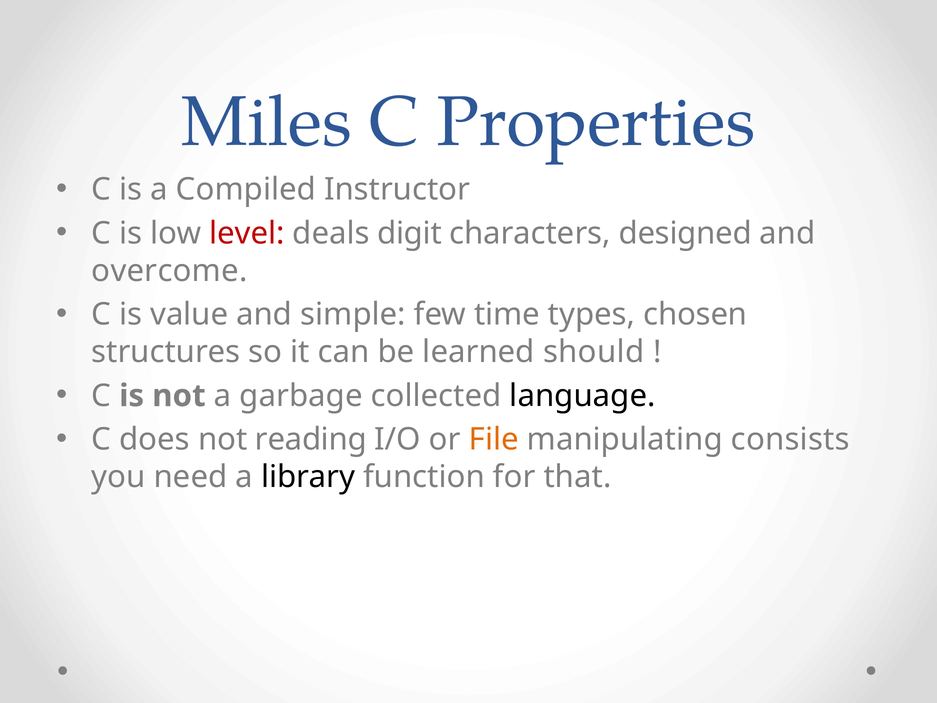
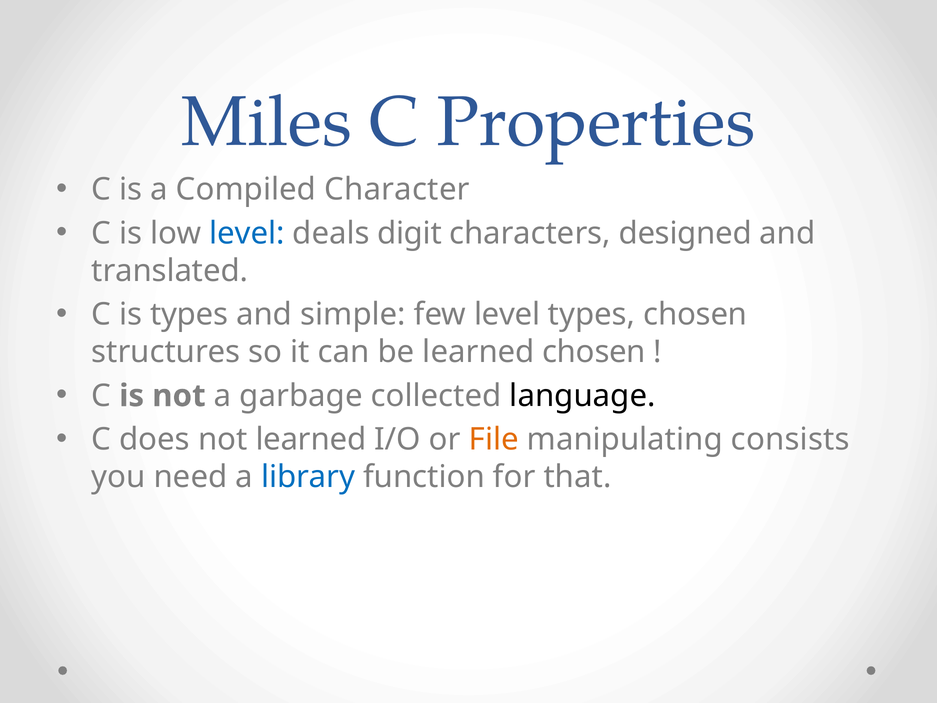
Instructor: Instructor -> Character
level at (247, 233) colour: red -> blue
overcome: overcome -> translated
is value: value -> types
few time: time -> level
learned should: should -> chosen
not reading: reading -> learned
library colour: black -> blue
